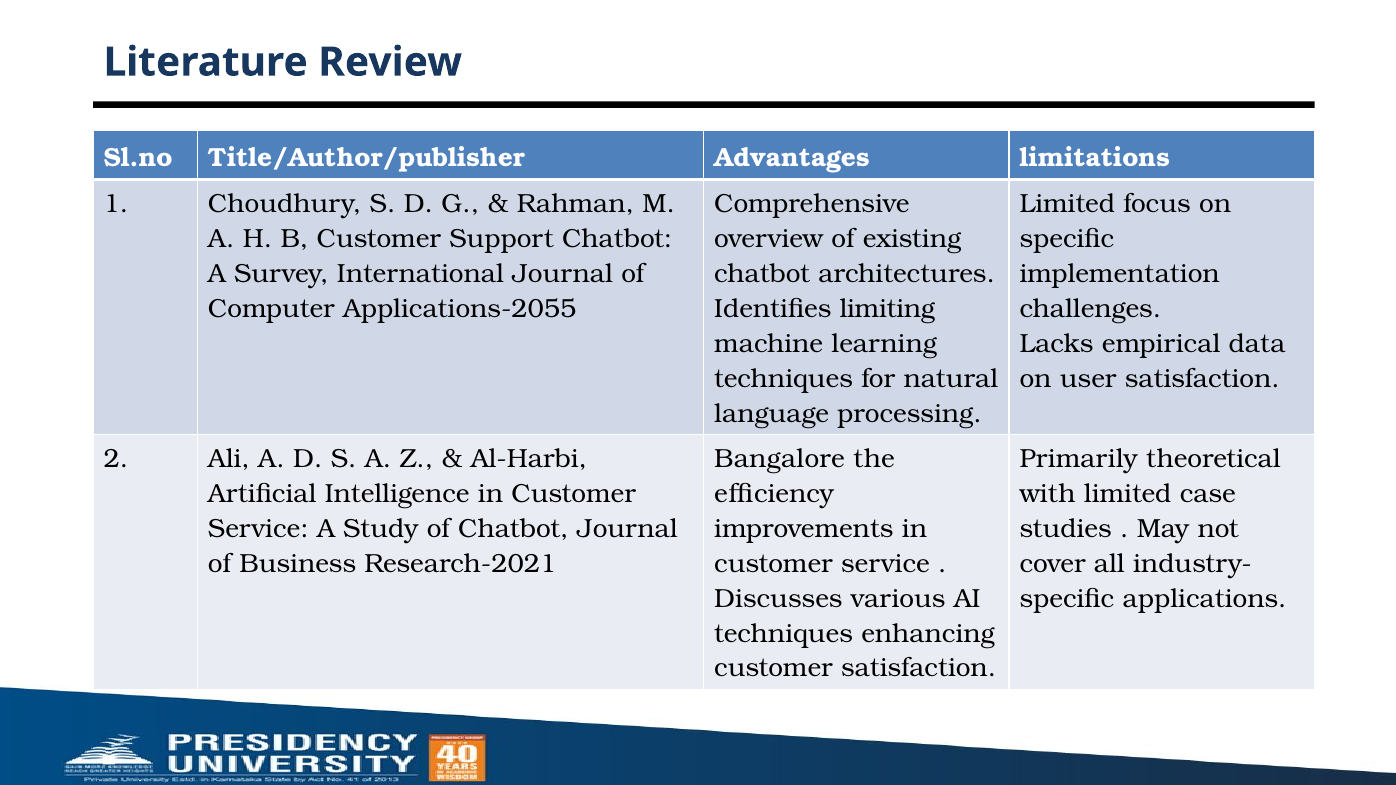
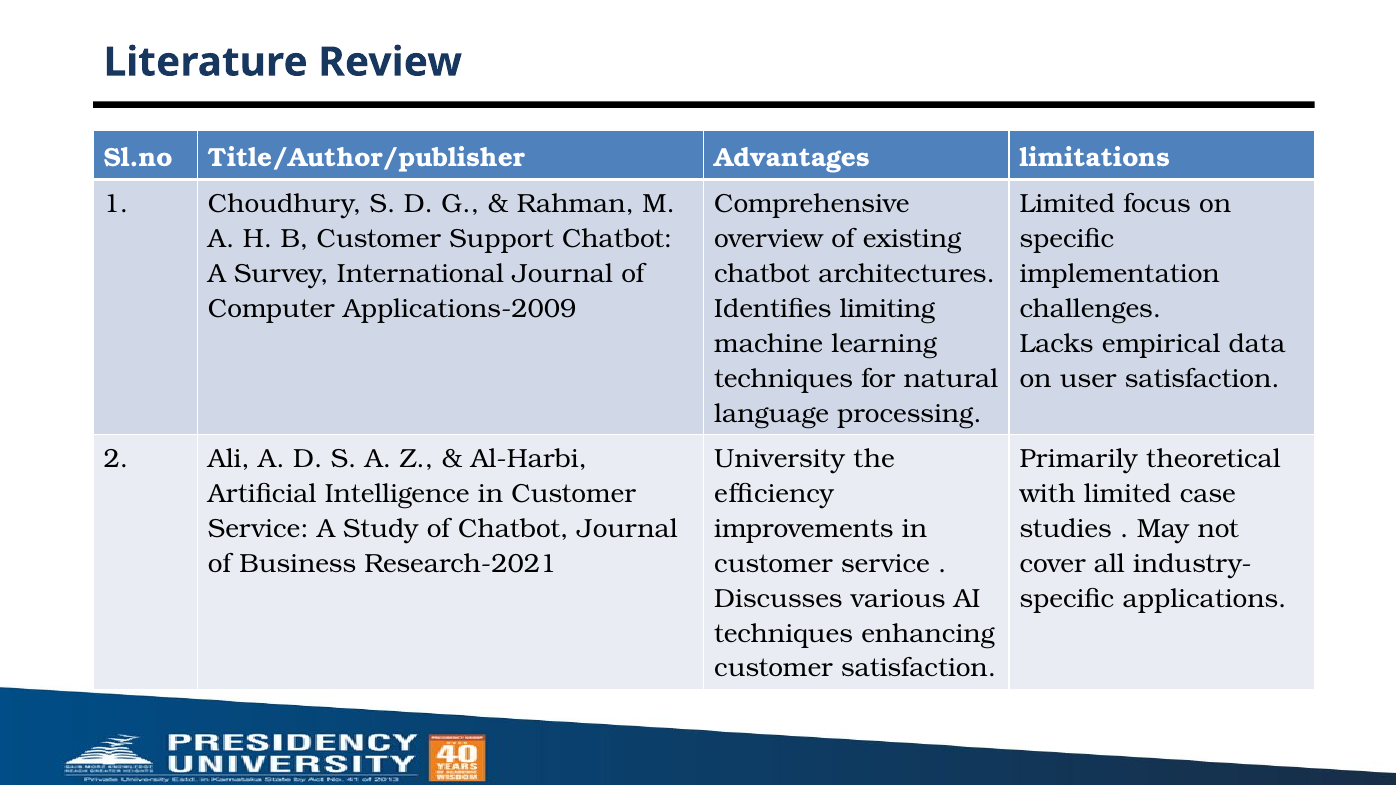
Applications-2055: Applications-2055 -> Applications-2009
Bangalore: Bangalore -> University
